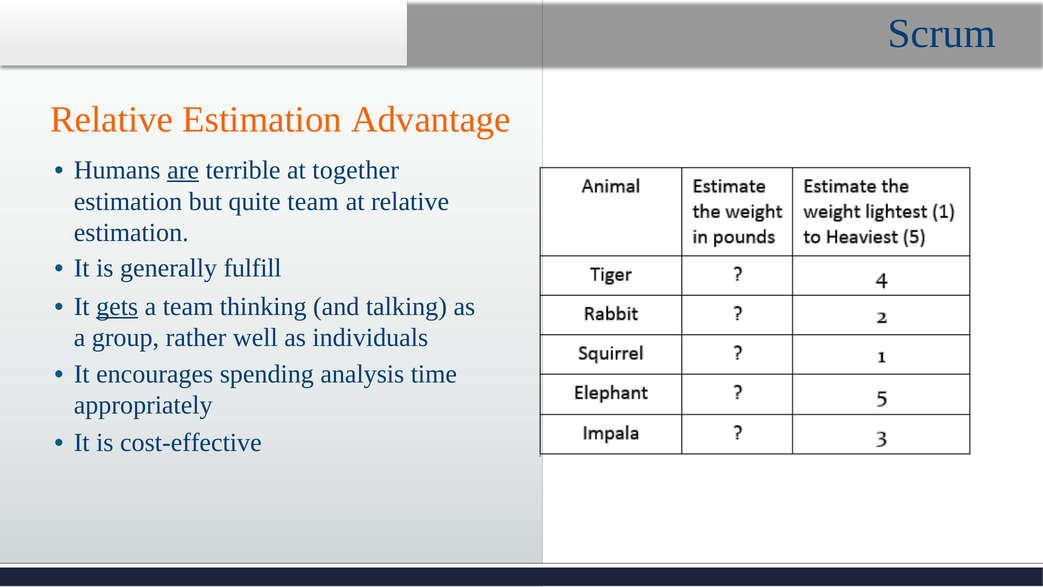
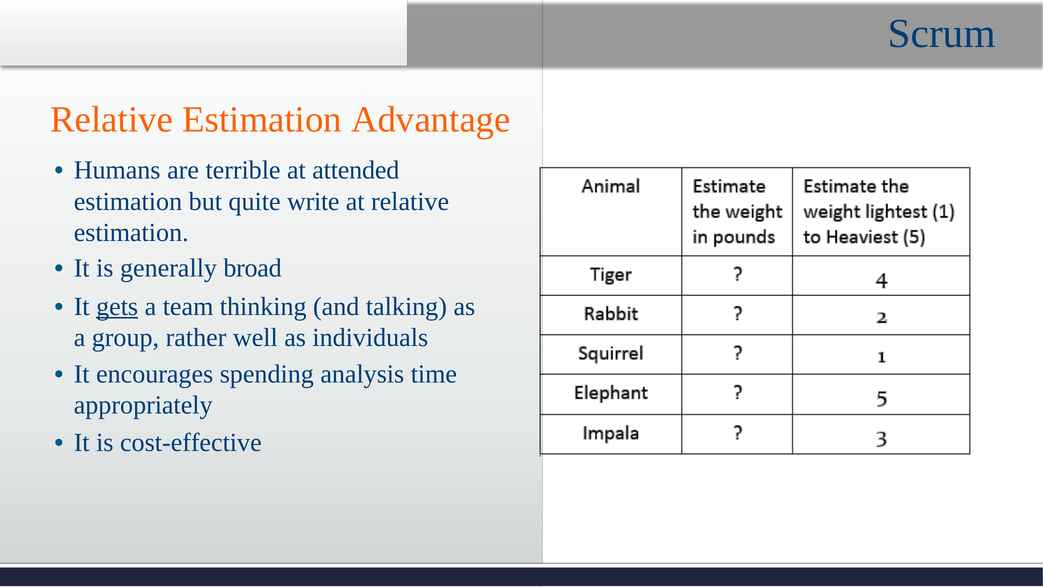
are underline: present -> none
together: together -> attended
quite team: team -> write
fulfill: fulfill -> broad
